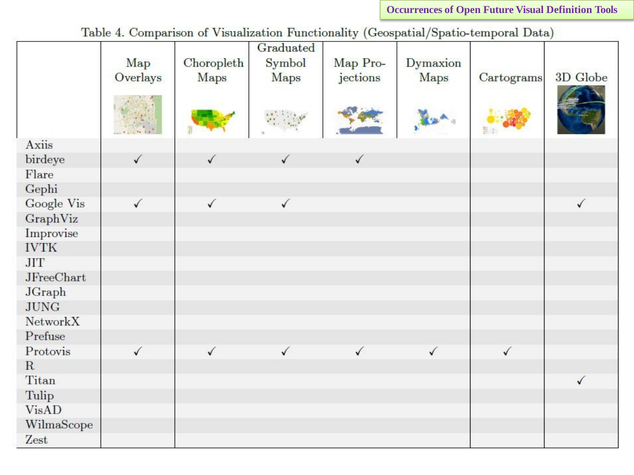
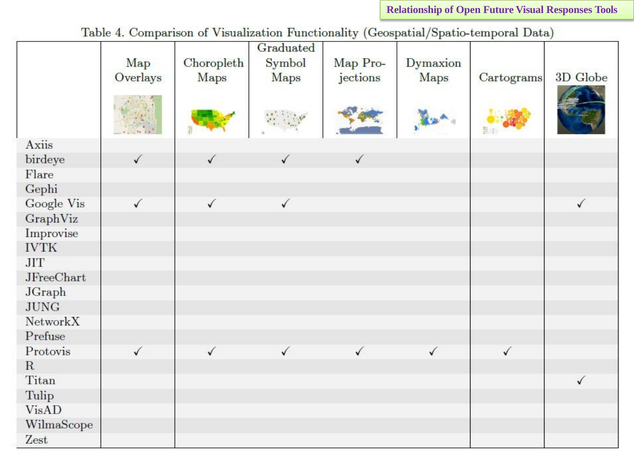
Occurrences: Occurrences -> Relationship
Definition: Definition -> Responses
